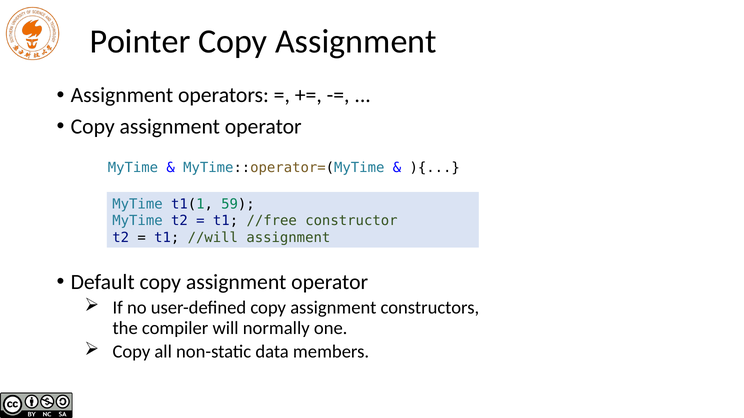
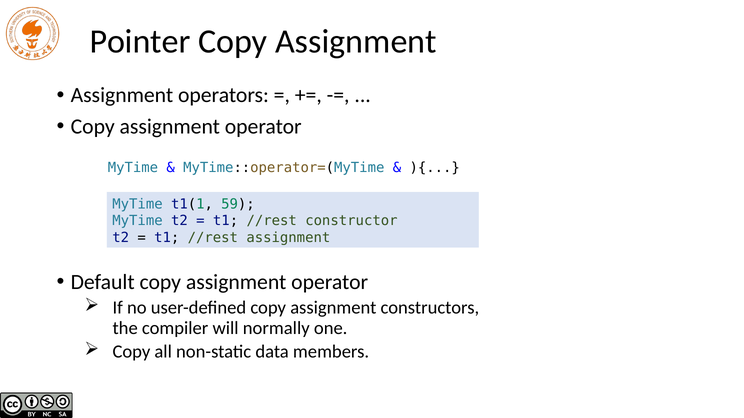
//free at (272, 221): //free -> //rest
//will at (213, 238): //will -> //rest
